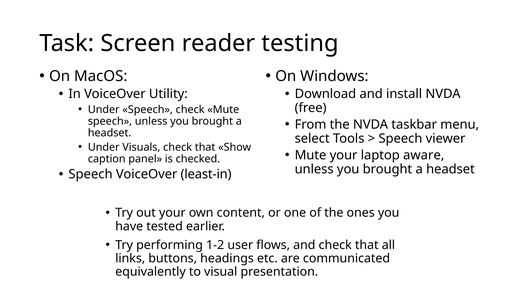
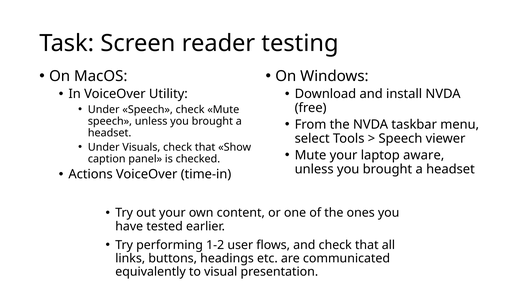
Speech at (91, 174): Speech -> Actions
least-in: least-in -> time-in
